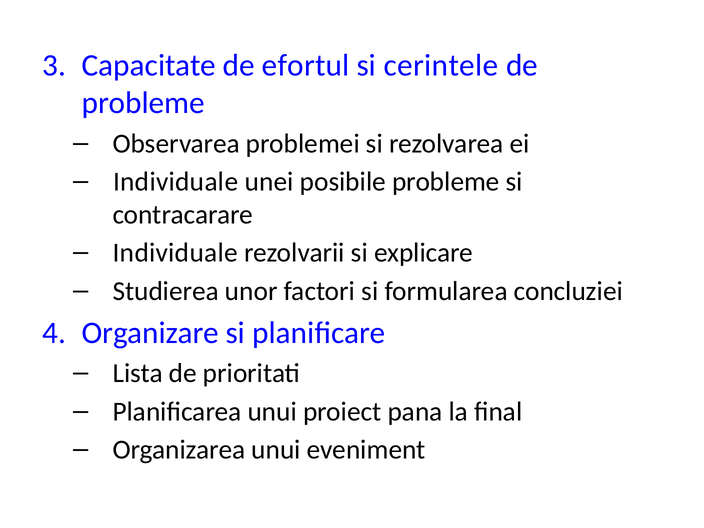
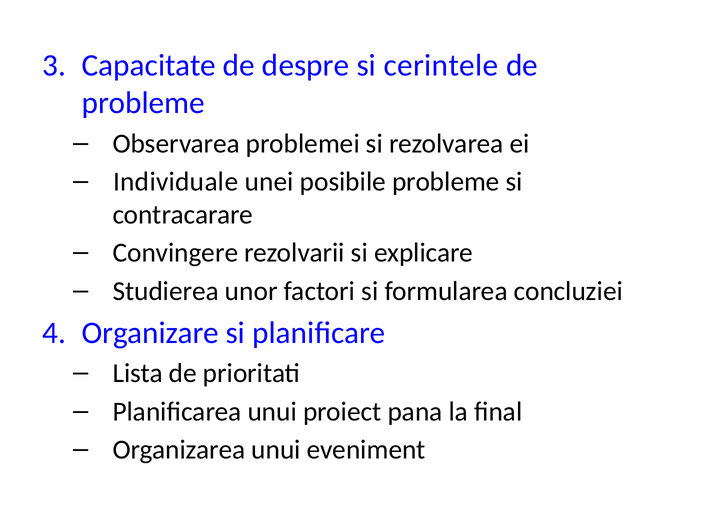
efortul: efortul -> despre
Individuale at (175, 253): Individuale -> Convingere
